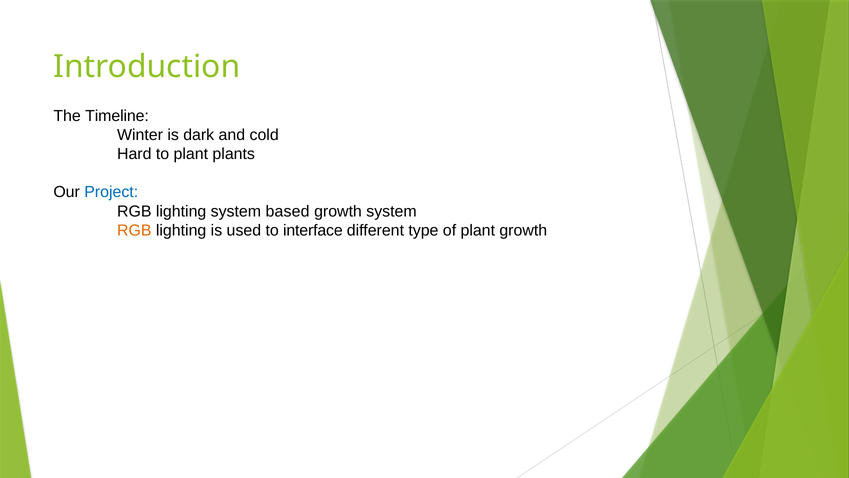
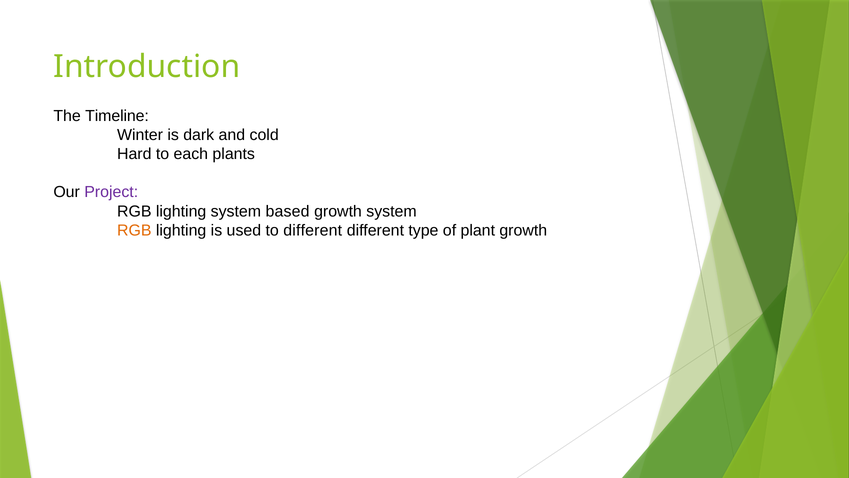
to plant: plant -> each
Project colour: blue -> purple
to interface: interface -> different
